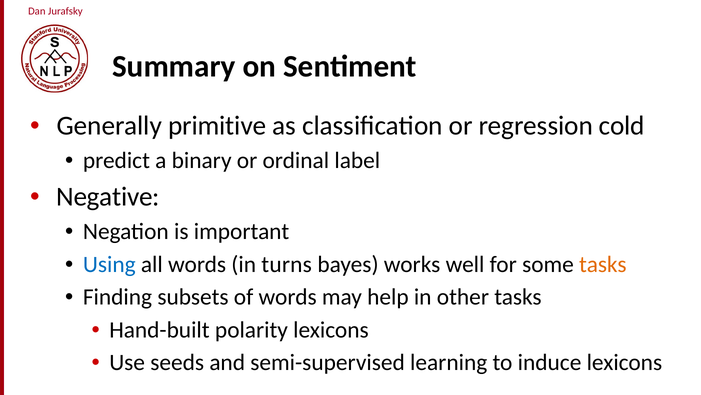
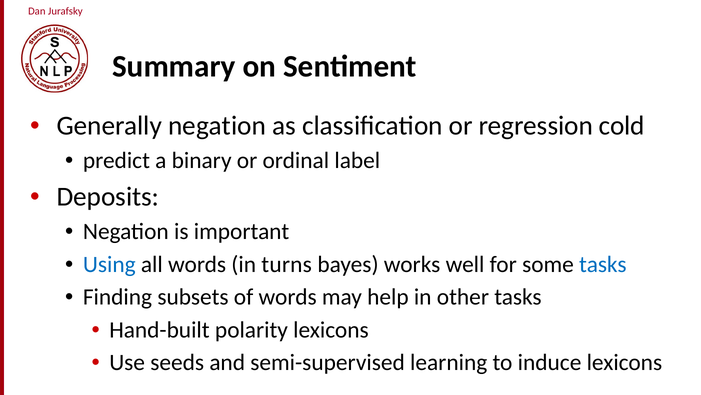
Generally primitive: primitive -> negation
Negative: Negative -> Deposits
tasks at (603, 264) colour: orange -> blue
